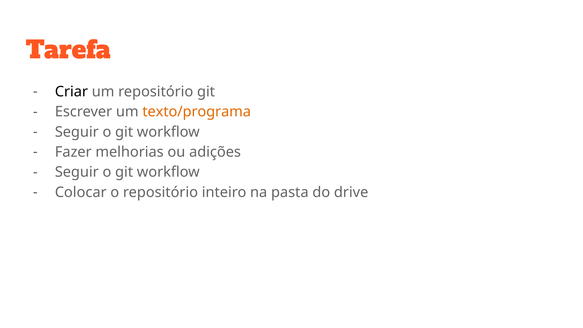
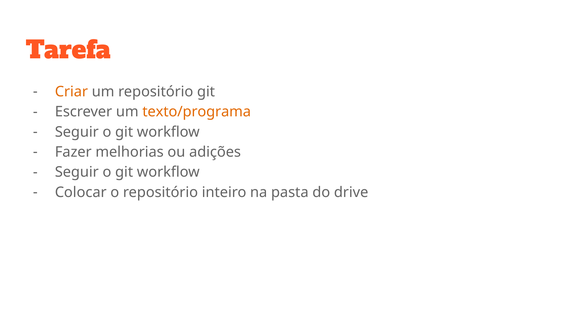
Criar colour: black -> orange
